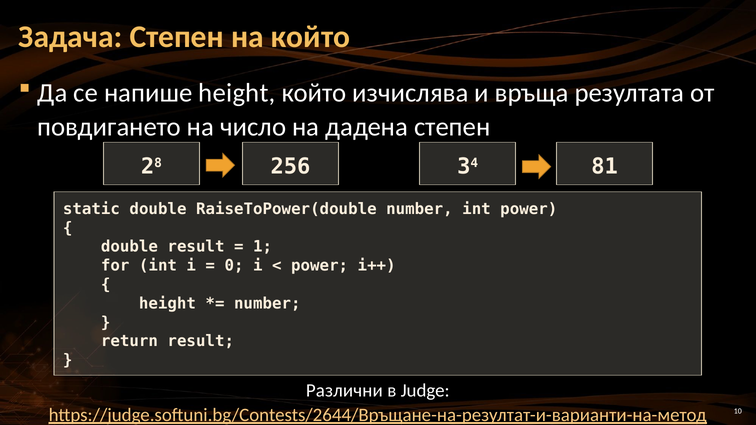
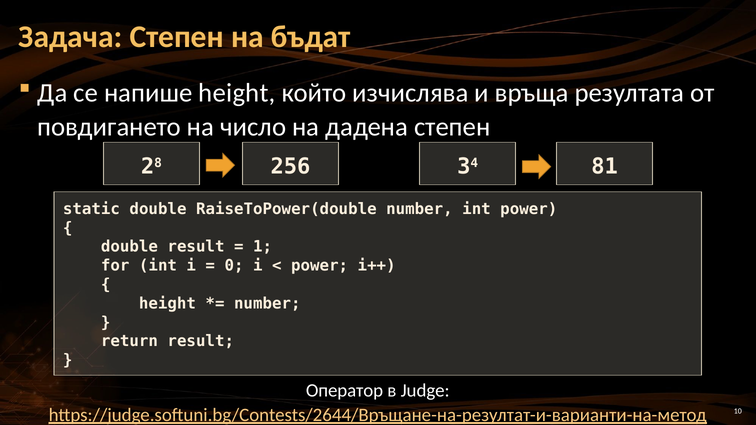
на който: който -> бъдат
Различни: Различни -> Оператор
